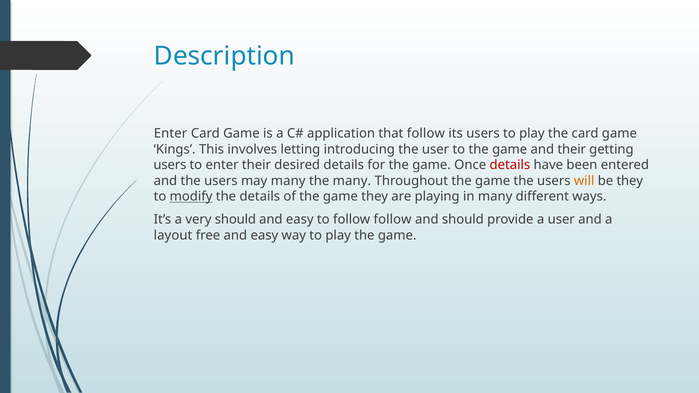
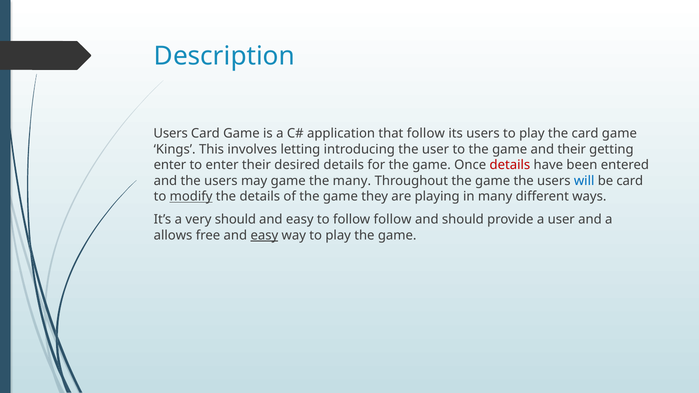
Enter at (171, 134): Enter -> Users
users at (170, 165): users -> enter
may many: many -> game
will colour: orange -> blue
be they: they -> card
layout: layout -> allows
easy at (264, 235) underline: none -> present
